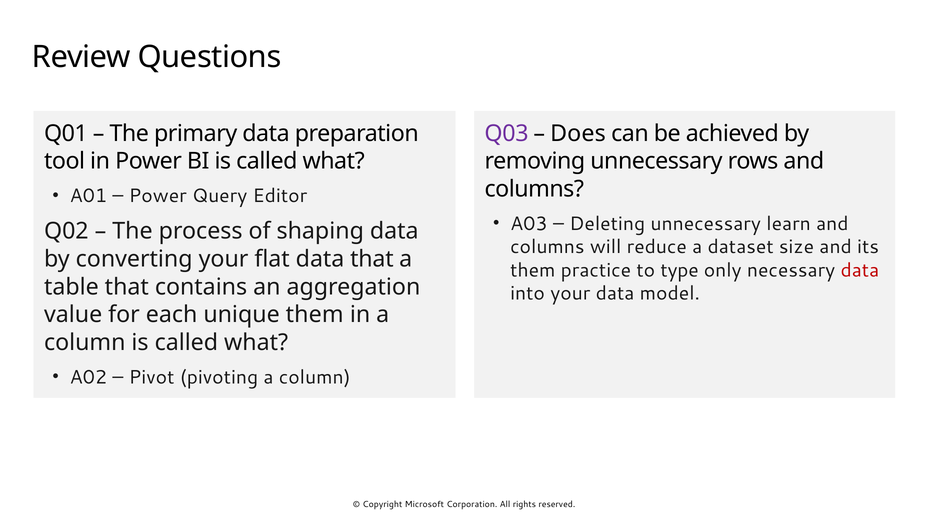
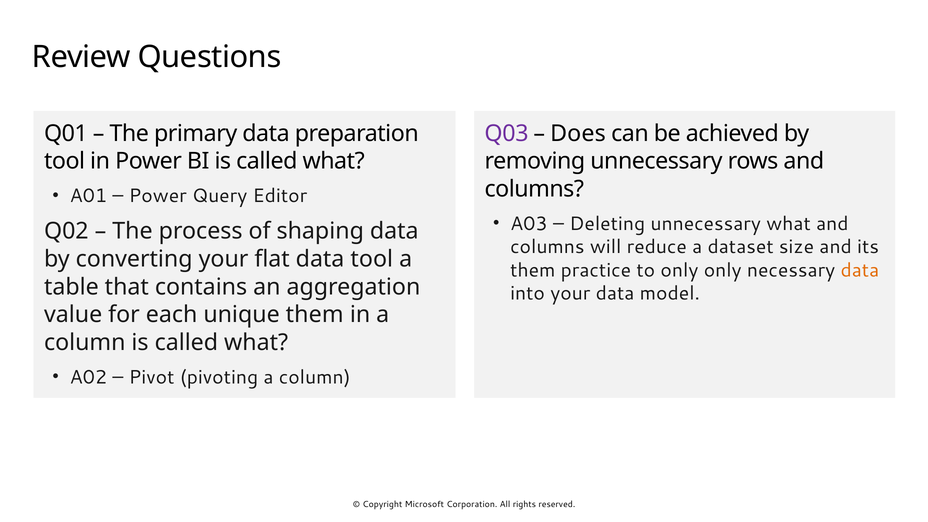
unnecessary learn: learn -> what
data that: that -> tool
to type: type -> only
data at (860, 270) colour: red -> orange
